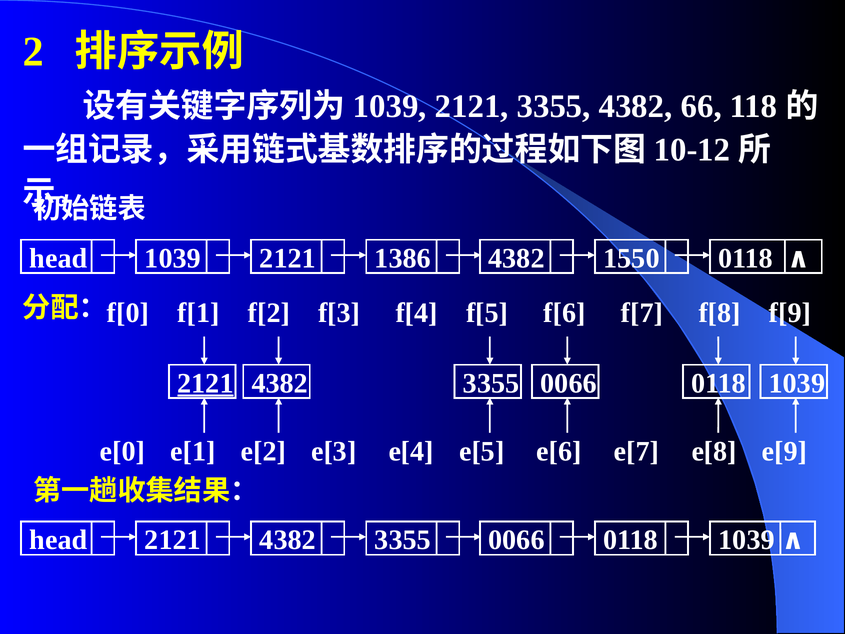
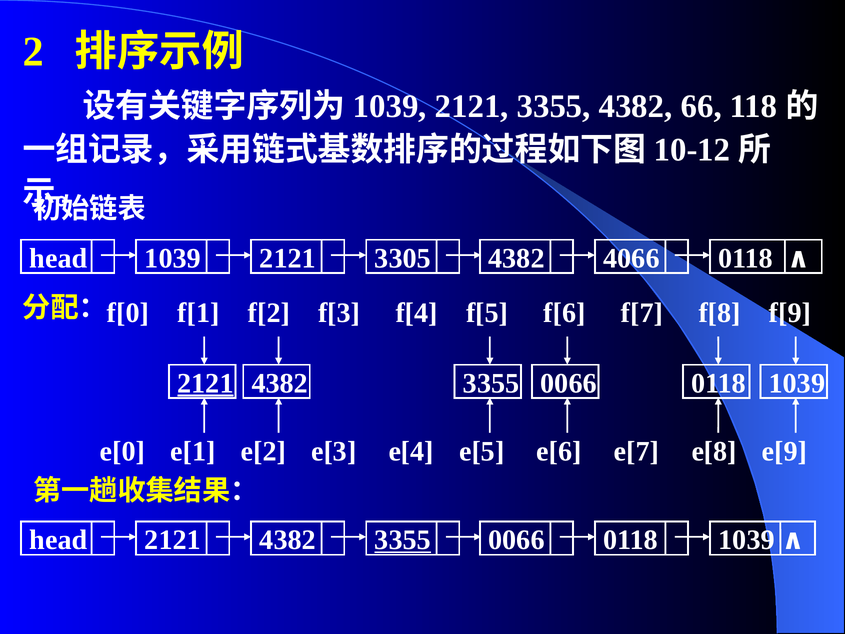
1386: 1386 -> 3305
1550: 1550 -> 4066
3355 at (403, 540) underline: none -> present
